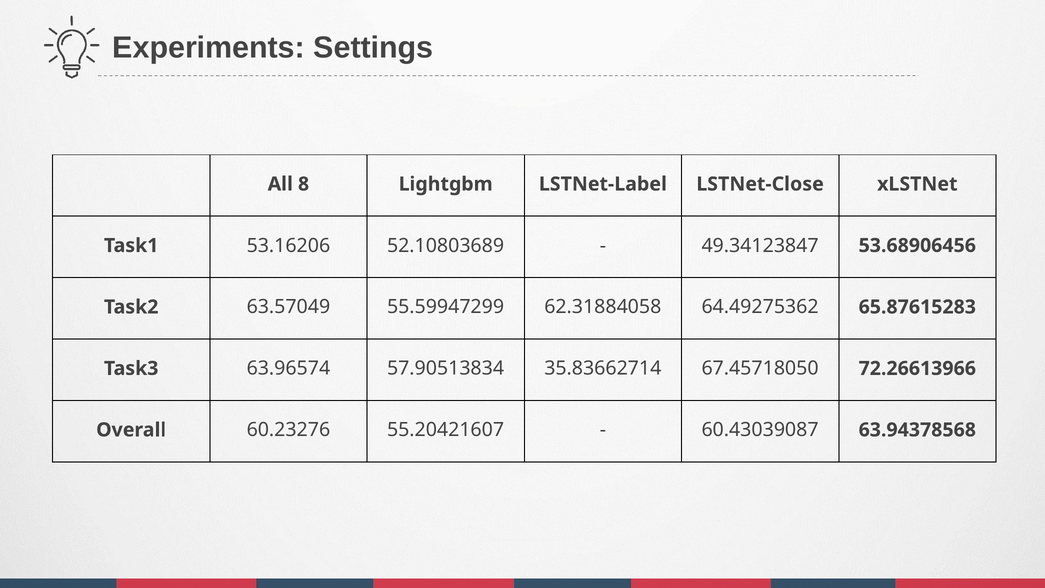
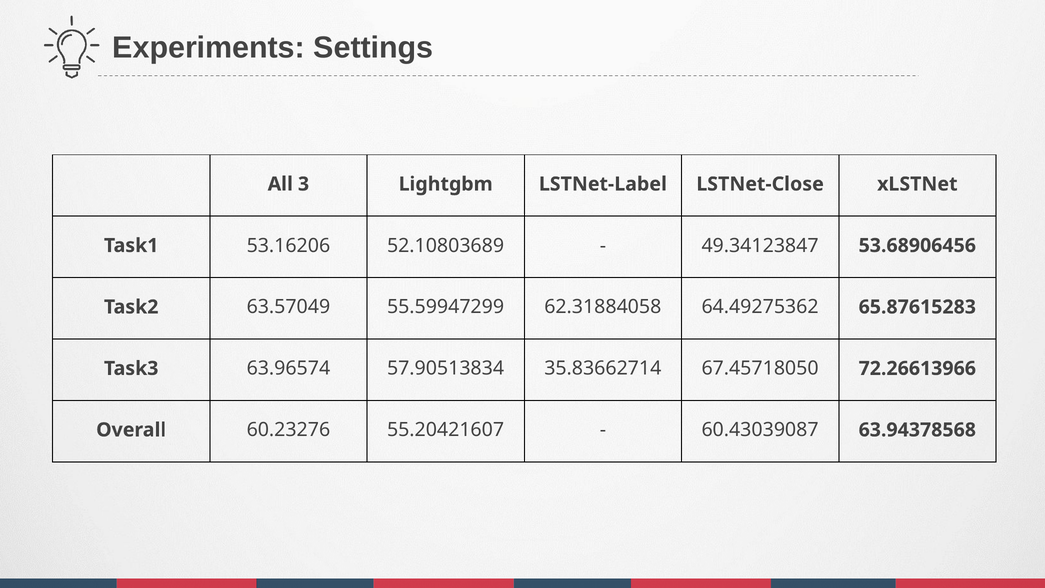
8: 8 -> 3
